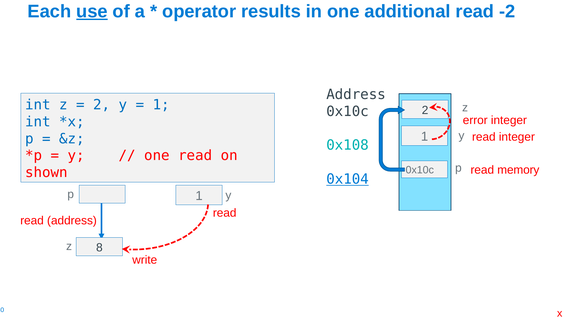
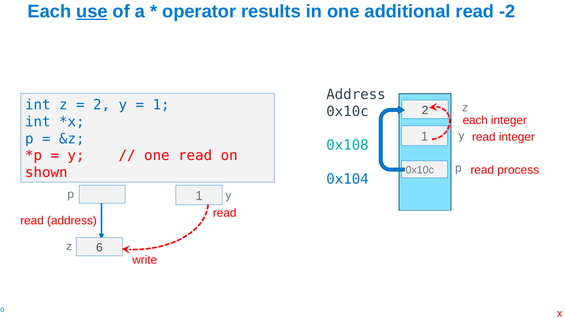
error at (475, 120): error -> each
memory: memory -> process
0x104 underline: present -> none
8: 8 -> 6
